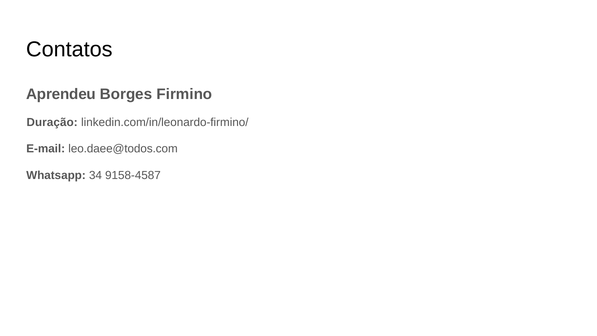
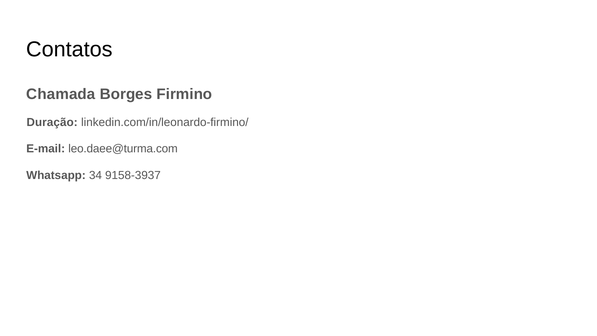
Aprendeu: Aprendeu -> Chamada
leo.daee@todos.com: leo.daee@todos.com -> leo.daee@turma.com
9158-4587: 9158-4587 -> 9158-3937
